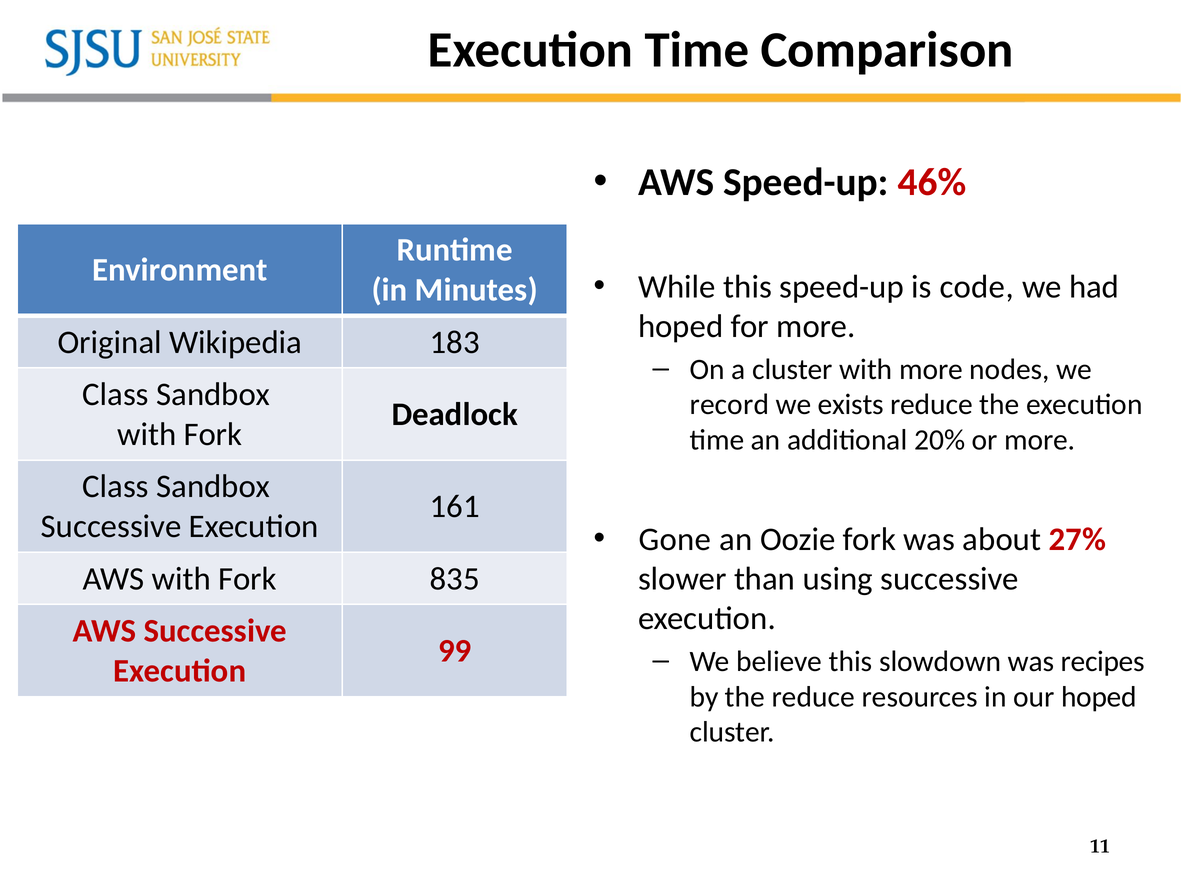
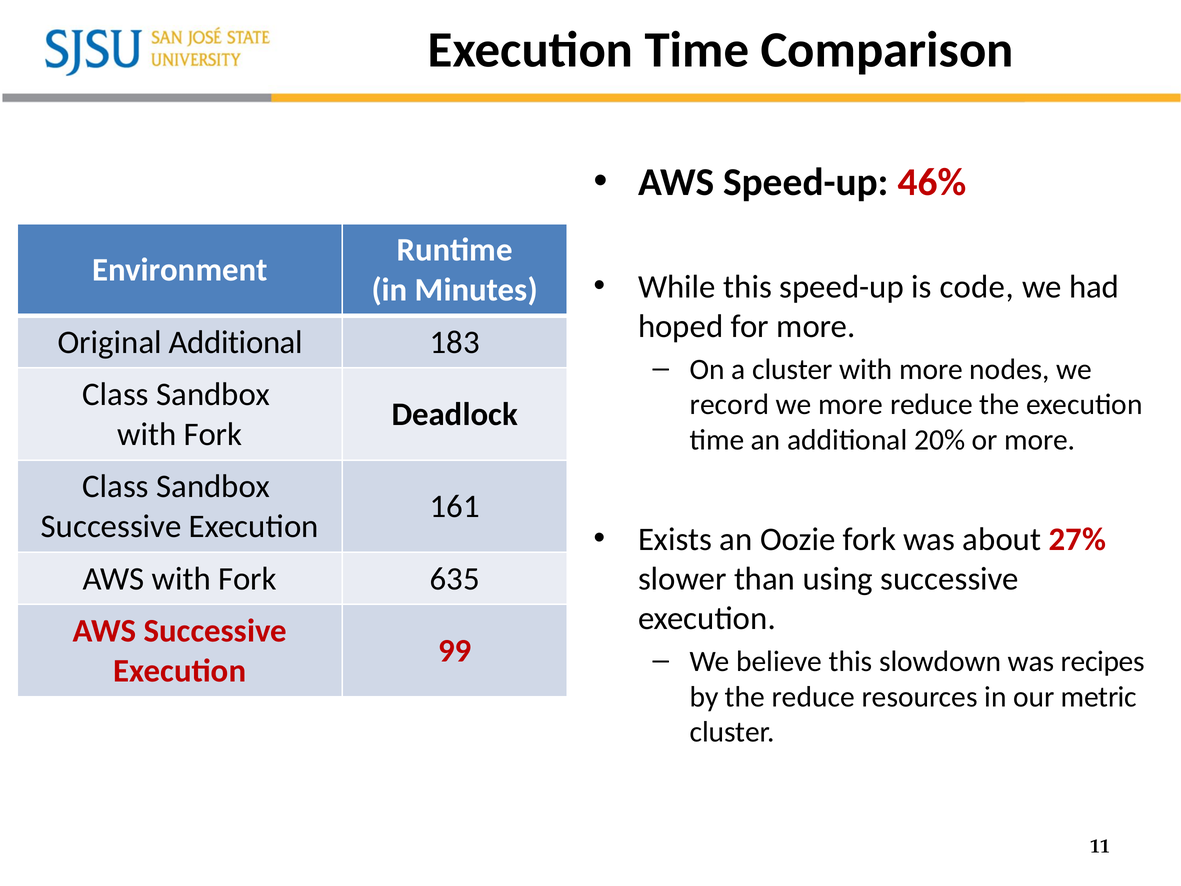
Original Wikipedia: Wikipedia -> Additional
we exists: exists -> more
Gone: Gone -> Exists
835: 835 -> 635
our hoped: hoped -> metric
